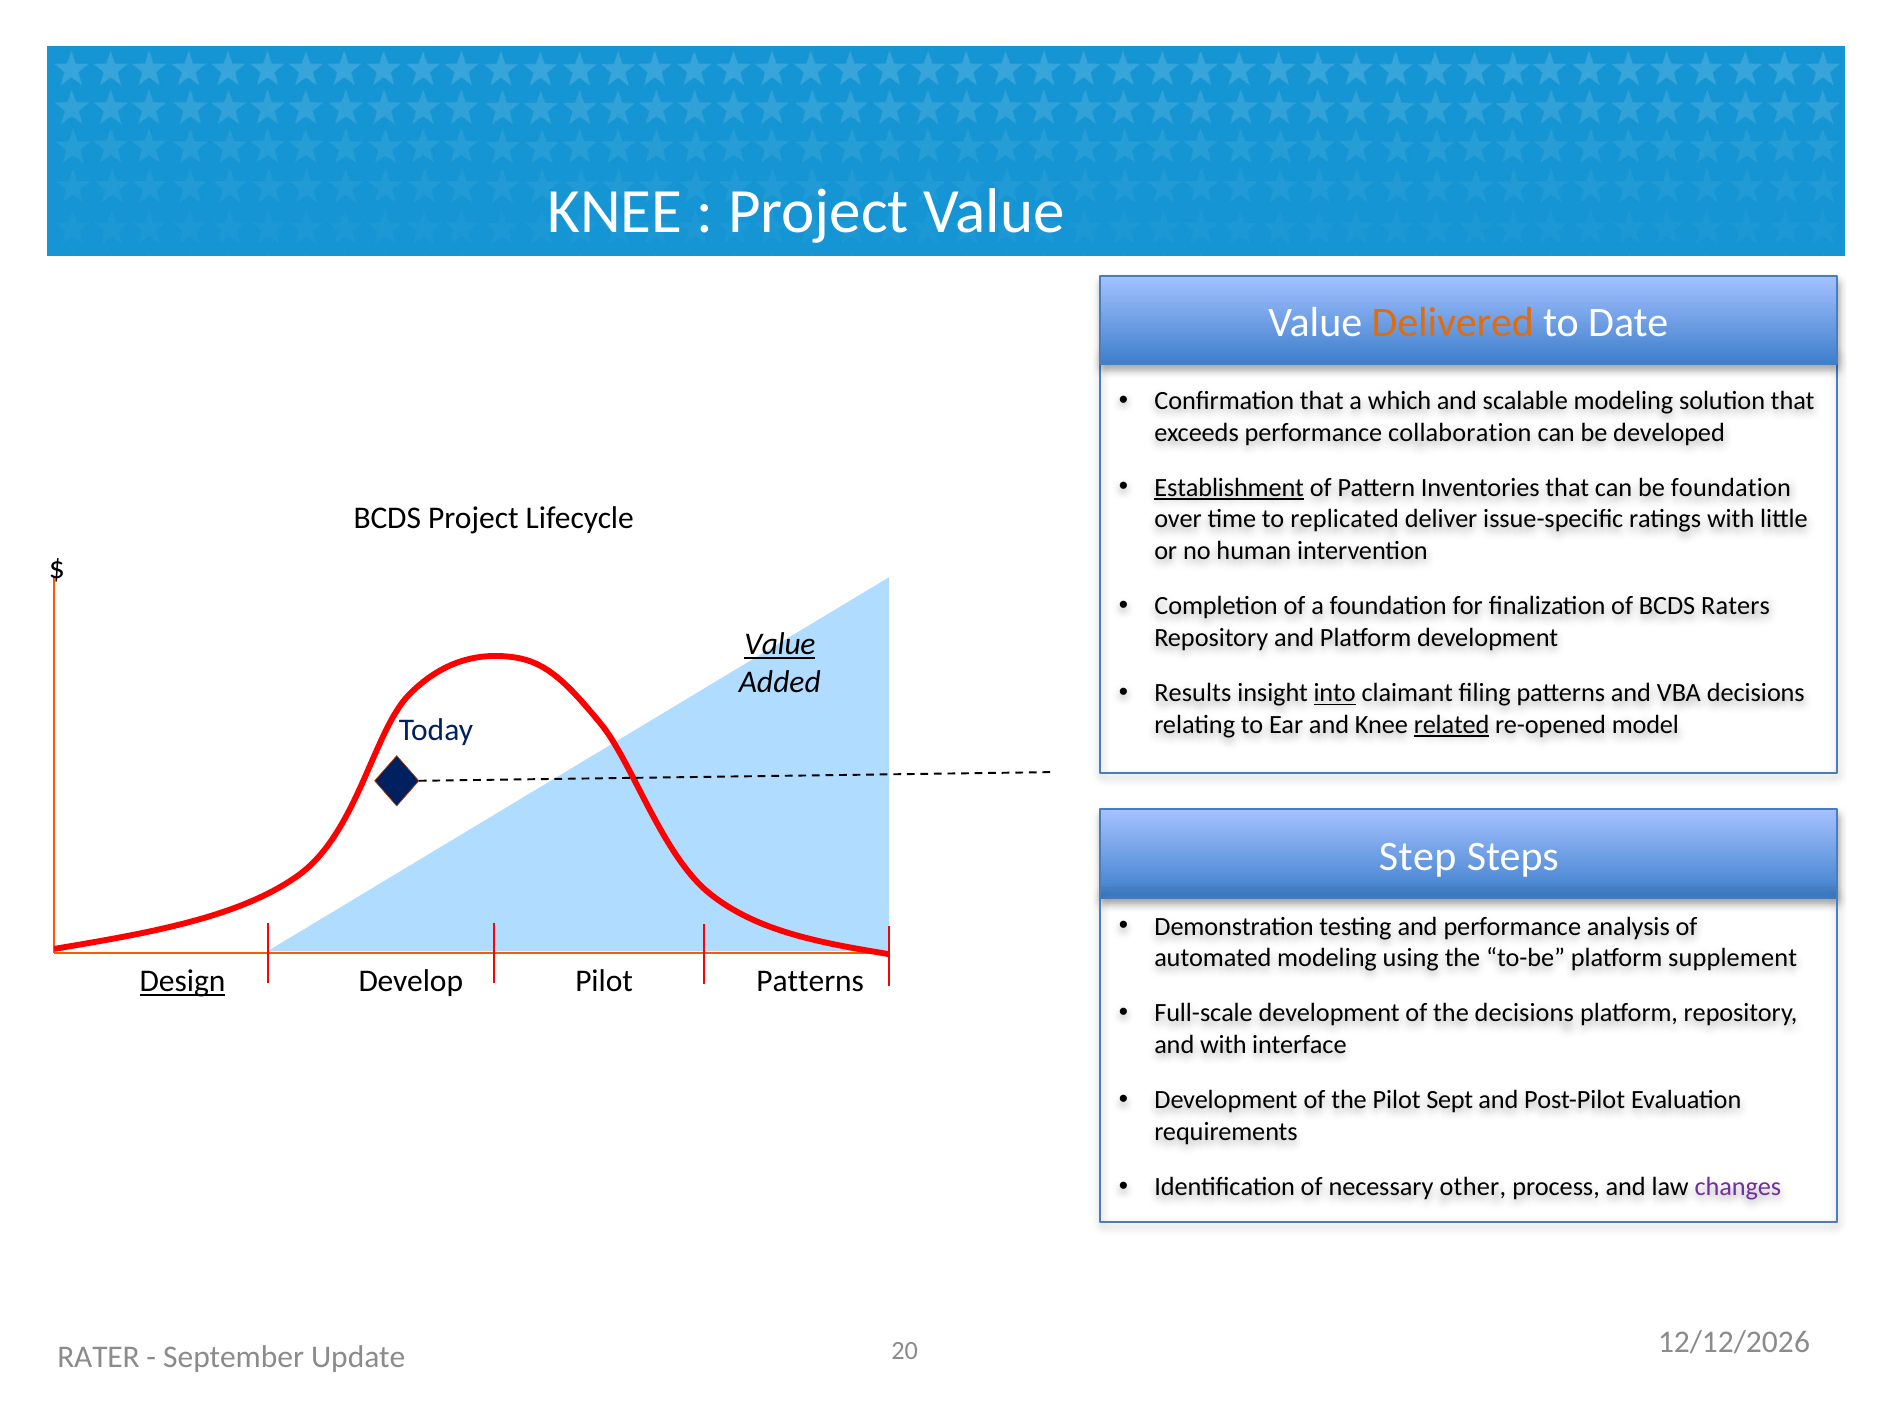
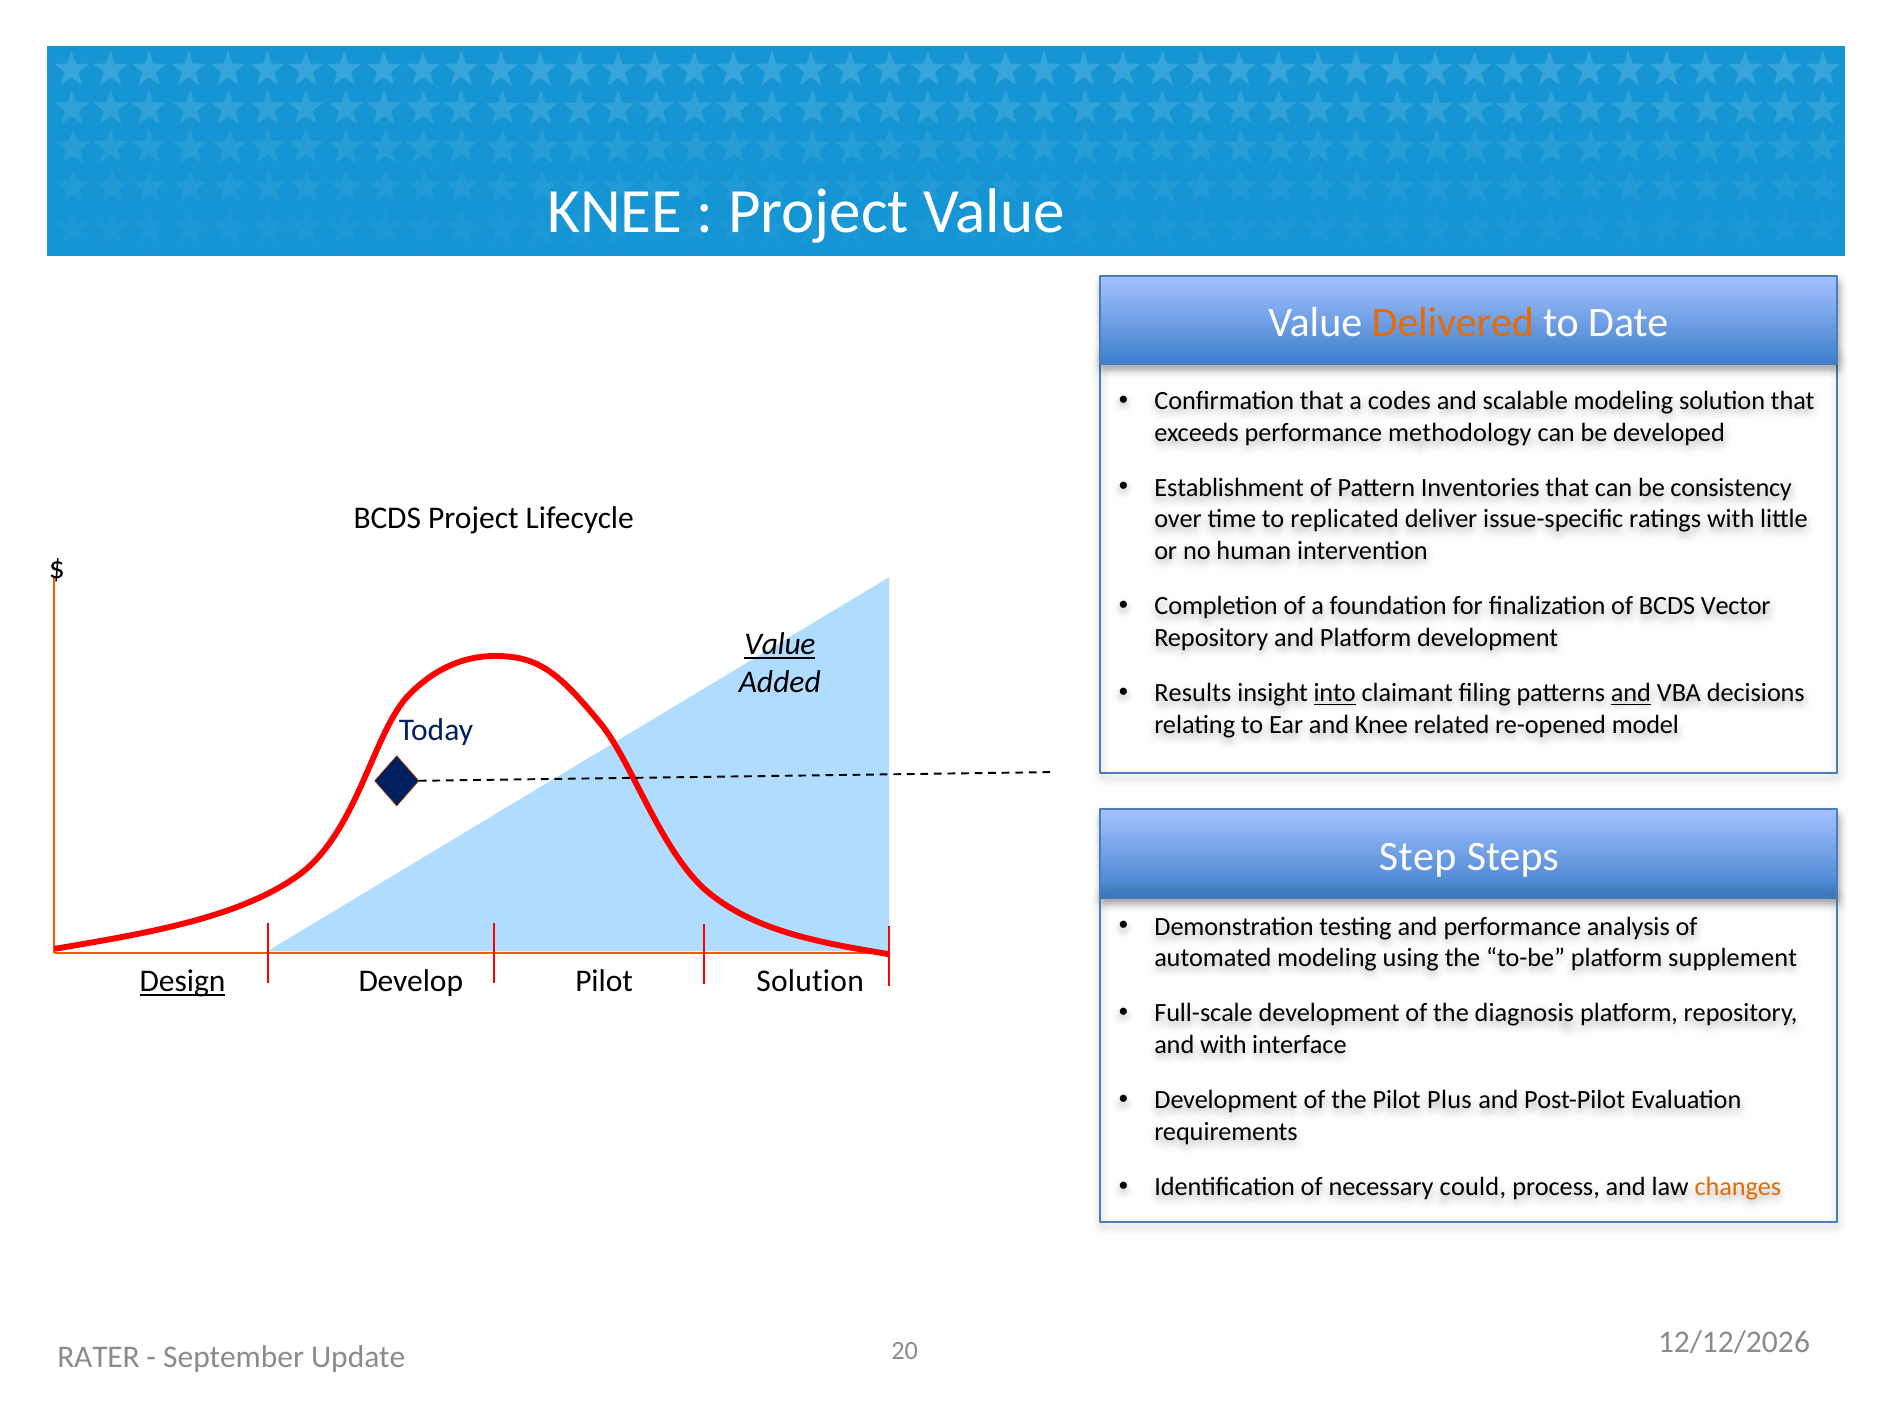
which: which -> codes
collaboration: collaboration -> methodology
Establishment underline: present -> none
be foundation: foundation -> consistency
Raters: Raters -> Vector
and at (1631, 693) underline: none -> present
related underline: present -> none
Pilot Patterns: Patterns -> Solution
the decisions: decisions -> diagnosis
Sept: Sept -> Plus
other: other -> could
changes colour: purple -> orange
